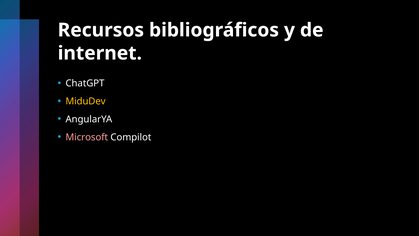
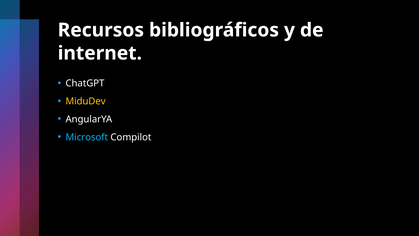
Microsoft colour: pink -> light blue
